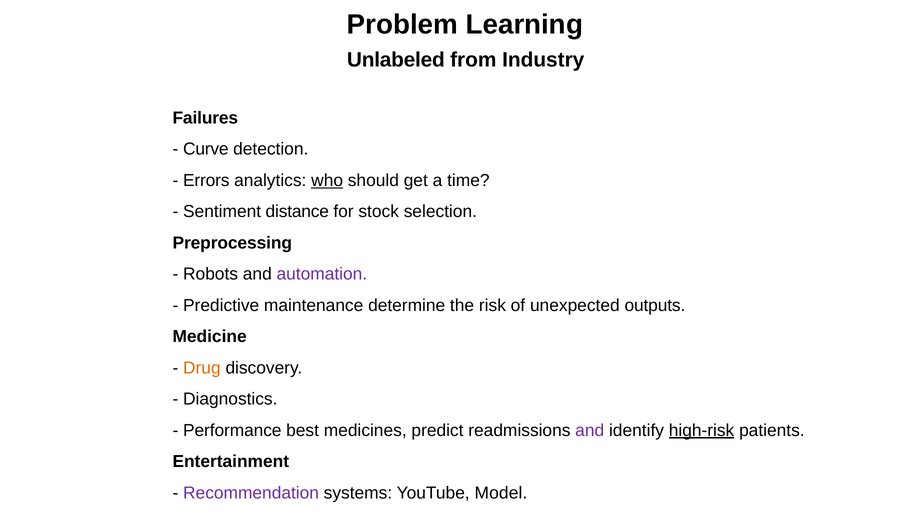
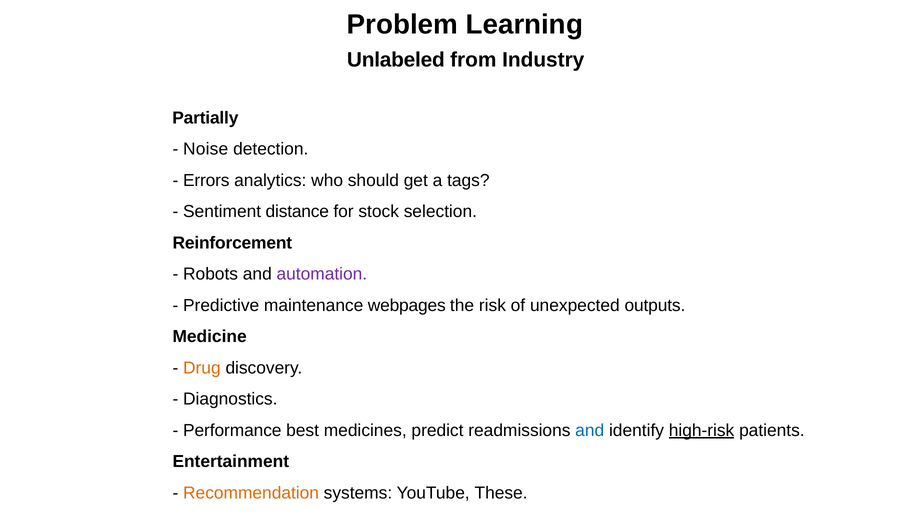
Failures: Failures -> Partially
Curve: Curve -> Noise
who underline: present -> none
time: time -> tags
Preprocessing: Preprocessing -> Reinforcement
determine: determine -> webpages
and at (590, 430) colour: purple -> blue
Recommendation colour: purple -> orange
Model: Model -> These
